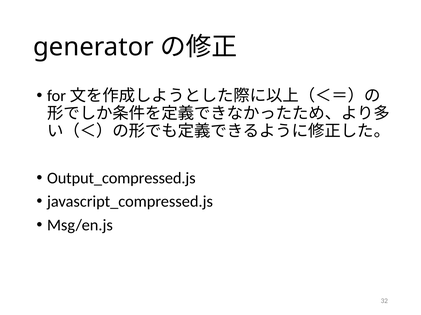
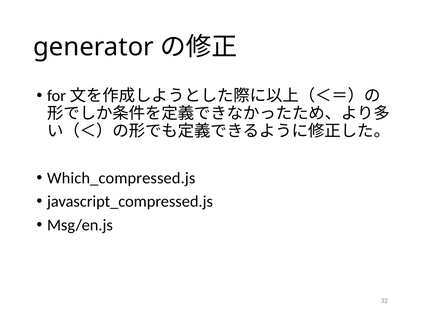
Output_compressed.js: Output_compressed.js -> Which_compressed.js
